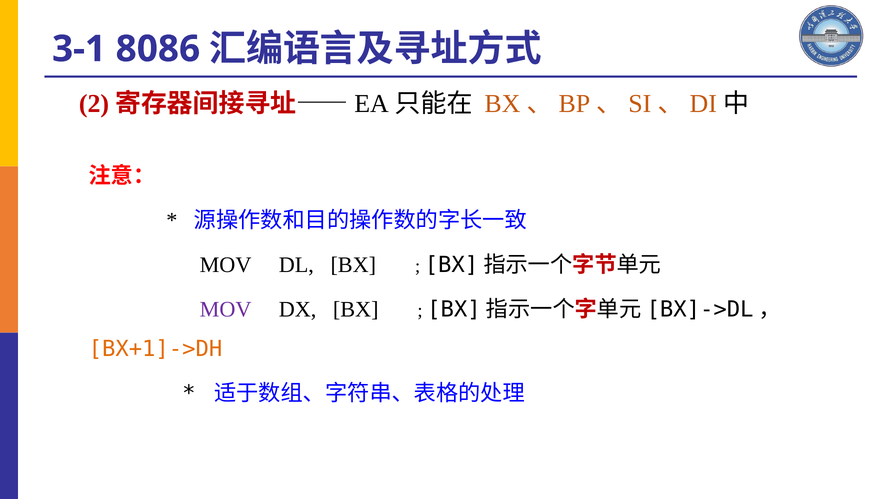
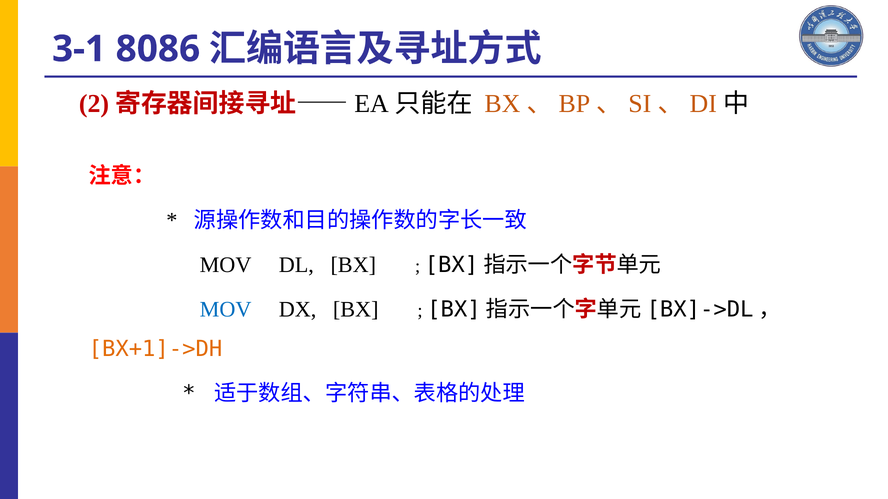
MOV at (226, 309) colour: purple -> blue
